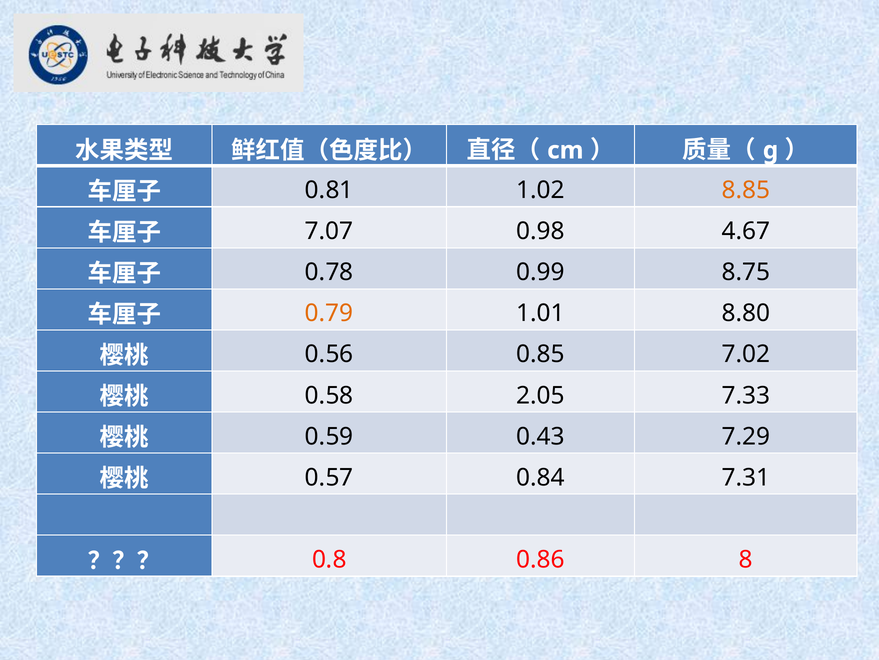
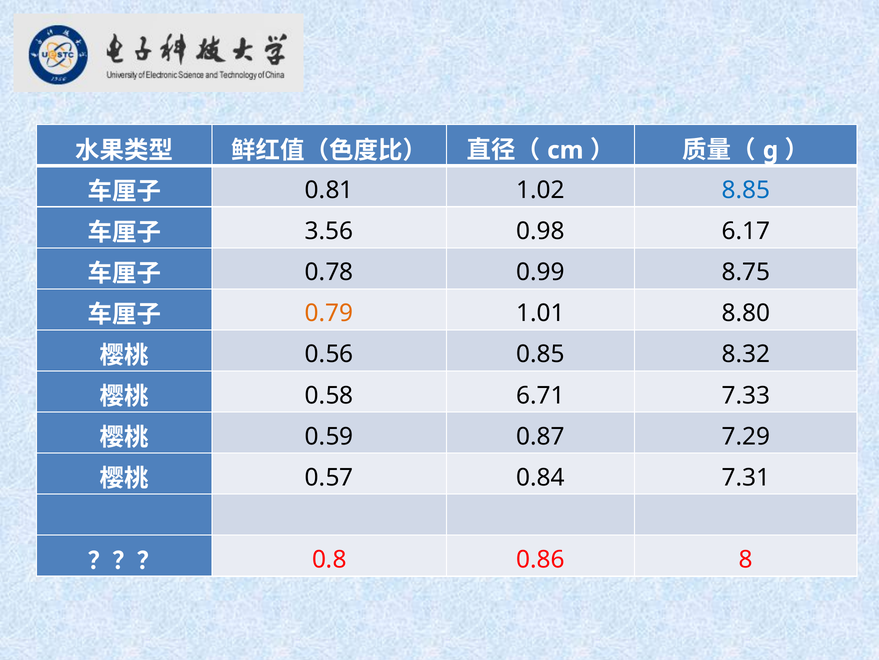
8.85 colour: orange -> blue
7.07: 7.07 -> 3.56
4.67: 4.67 -> 6.17
7.02: 7.02 -> 8.32
2.05: 2.05 -> 6.71
0.43: 0.43 -> 0.87
